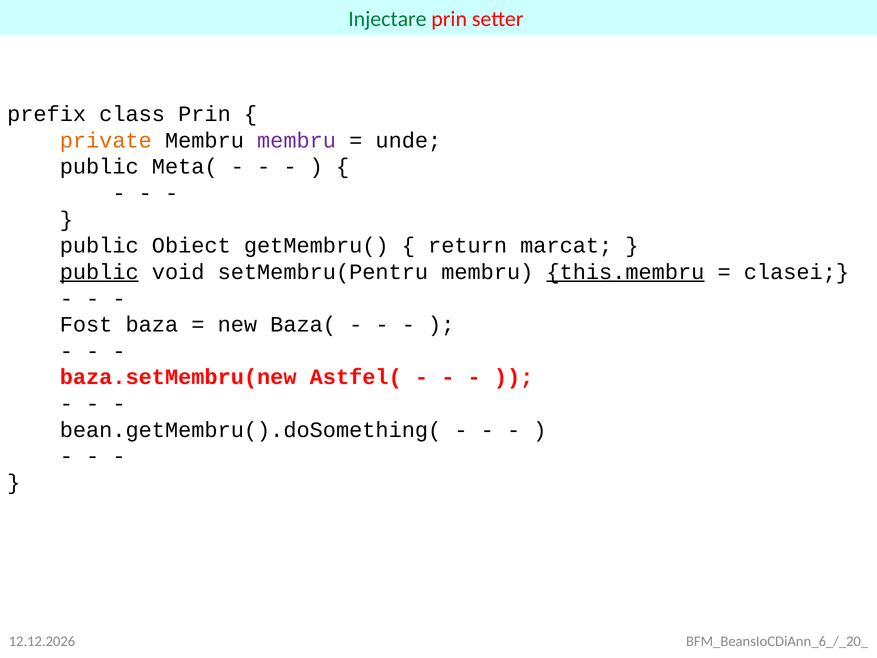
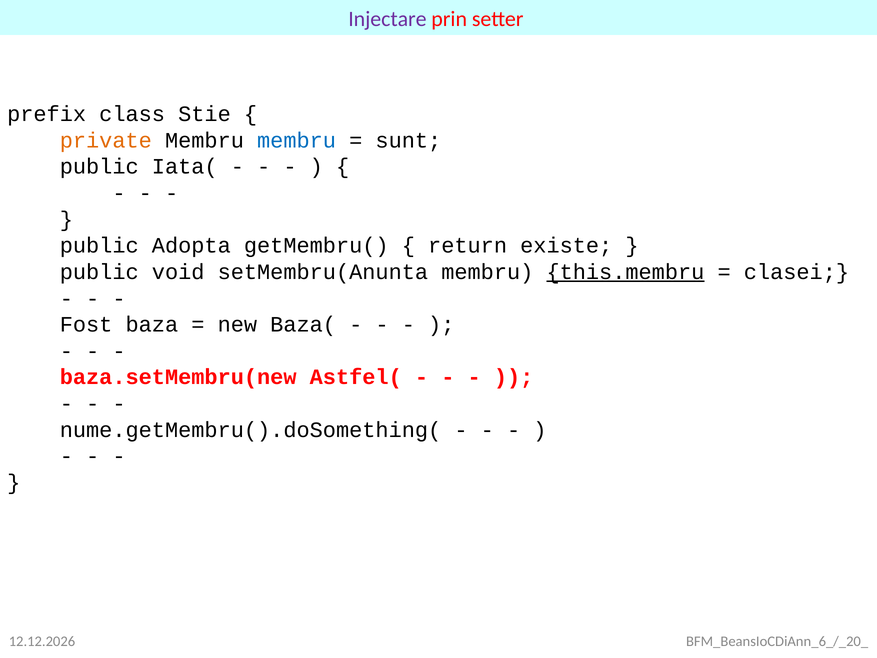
Injectare colour: green -> purple
class Prin: Prin -> Stie
membru at (297, 140) colour: purple -> blue
unde: unde -> sunt
Meta(: Meta( -> Iata(
Obiect: Obiect -> Adopta
marcat: marcat -> existe
public at (99, 272) underline: present -> none
setMembru(Pentru: setMembru(Pentru -> setMembru(Anunta
bean.getMembru().doSomething(: bean.getMembru().doSomething( -> nume.getMembru().doSomething(
